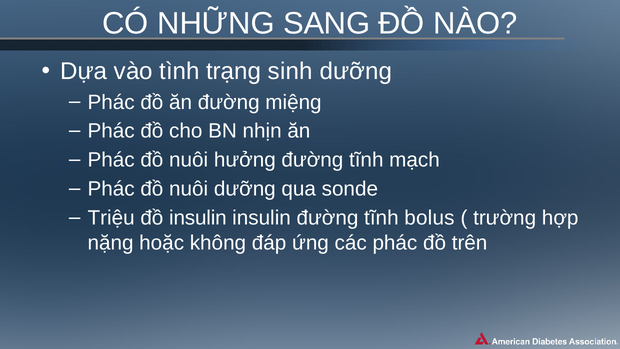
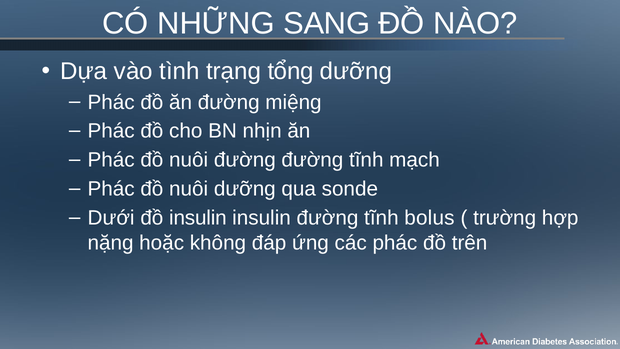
sinh: sinh -> tổng
nuôi hưởng: hưởng -> đường
Triệu: Triệu -> Dưới
